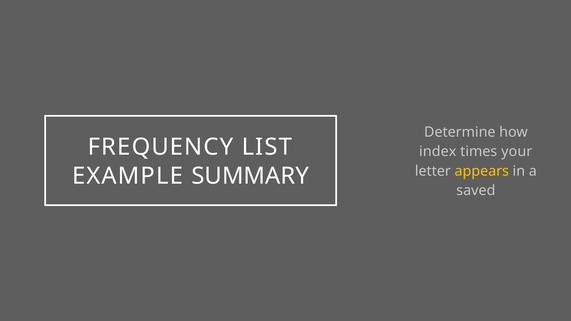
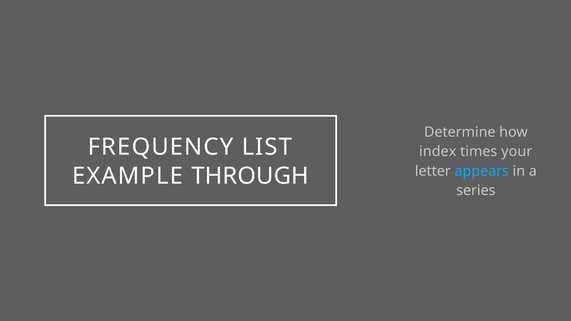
appears colour: yellow -> light blue
SUMMARY: SUMMARY -> THROUGH
saved: saved -> series
